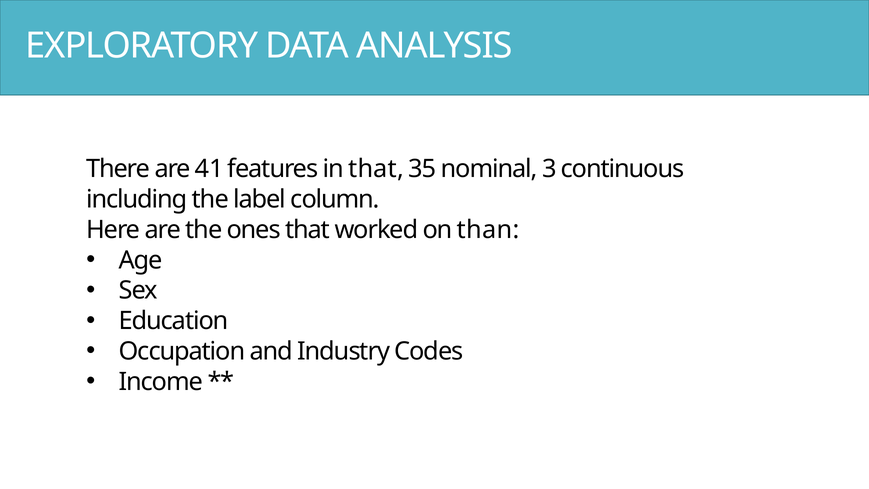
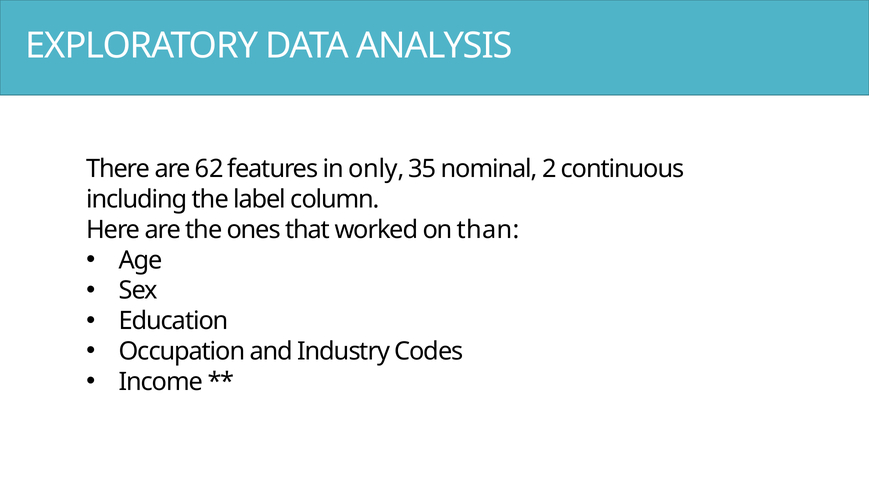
41: 41 -> 62
in that: that -> only
3: 3 -> 2
